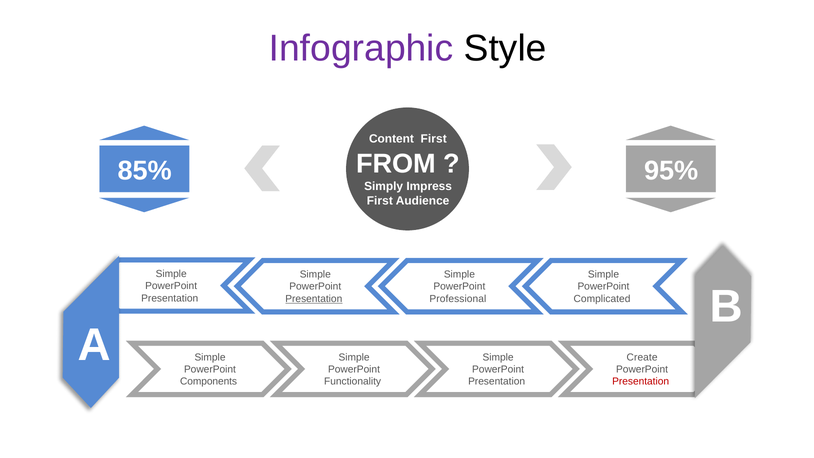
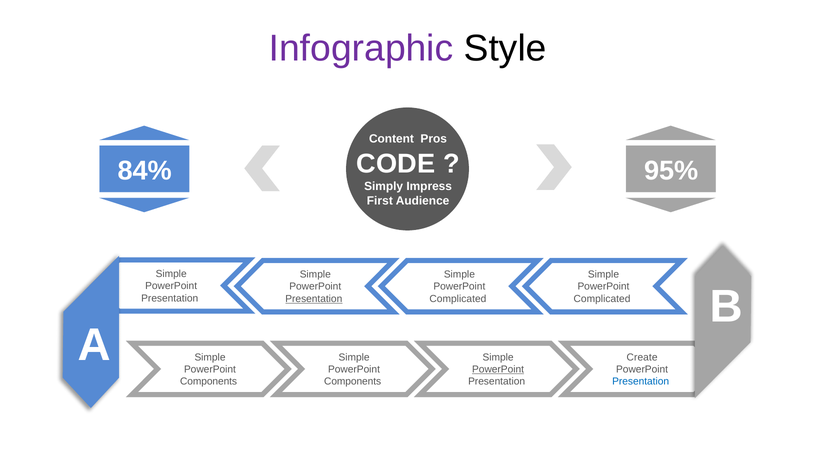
Content First: First -> Pros
FROM: FROM -> CODE
85%: 85% -> 84%
Professional at (458, 299): Professional -> Complicated
PowerPoint at (498, 369) underline: none -> present
Functionality at (353, 381): Functionality -> Components
Presentation at (641, 381) colour: red -> blue
